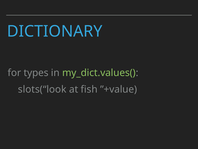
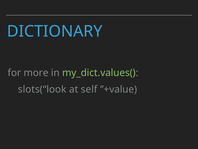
types: types -> more
fish: fish -> self
